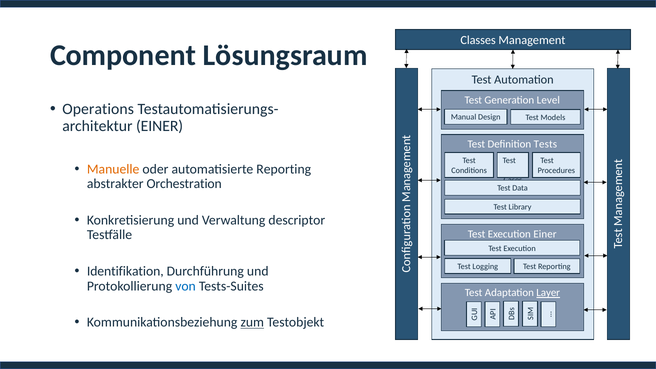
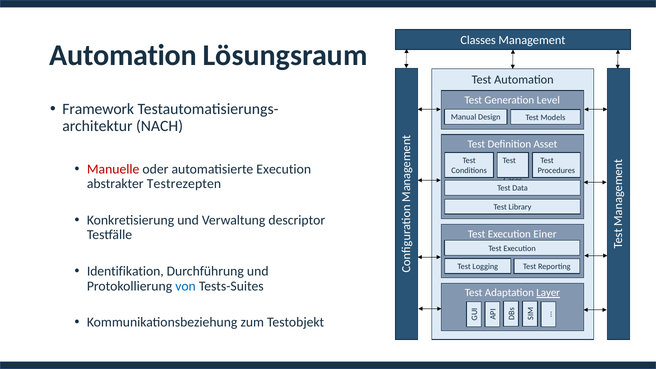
Component at (123, 55): Component -> Automation
Operations: Operations -> Framework
EINER at (160, 126): EINER -> NACH
Tests: Tests -> Asset
Manuelle colour: orange -> red
automatisierte Reporting: Reporting -> Execution
Orchestration: Orchestration -> Testrezepten
zum underline: present -> none
